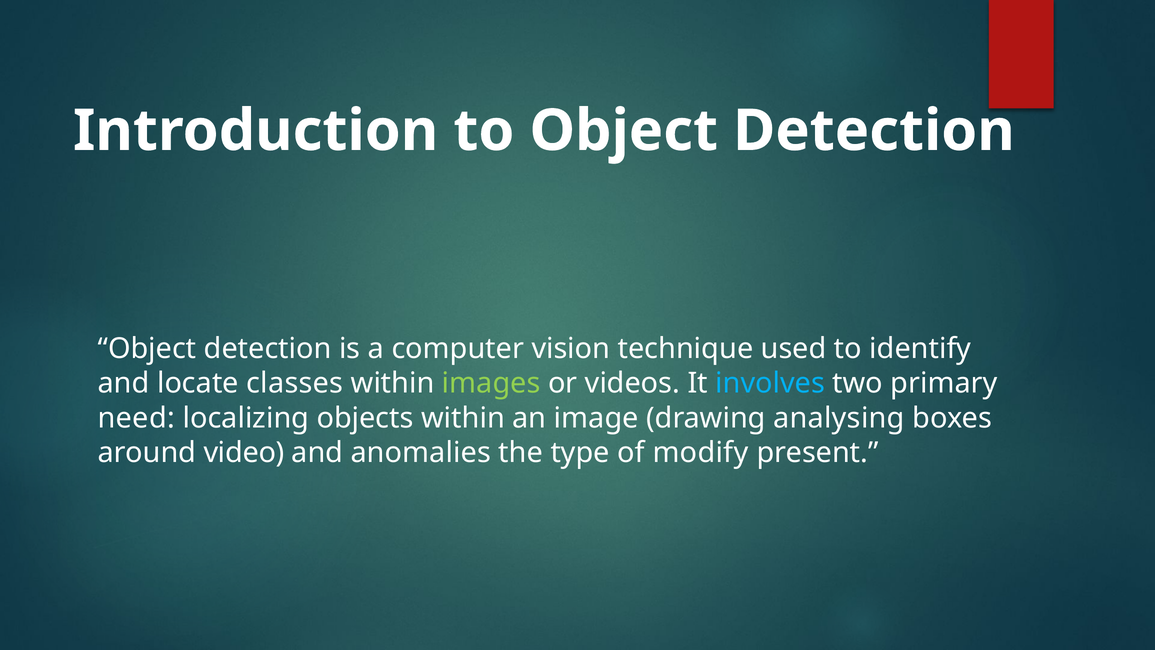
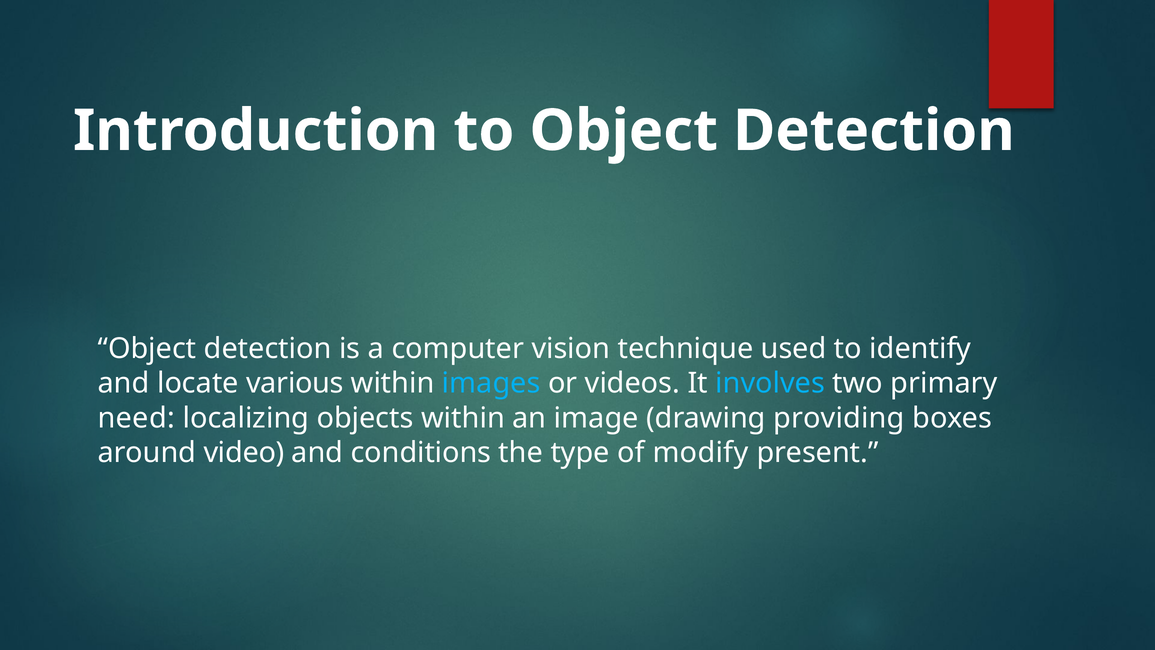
classes: classes -> various
images colour: light green -> light blue
analysing: analysing -> providing
anomalies: anomalies -> conditions
